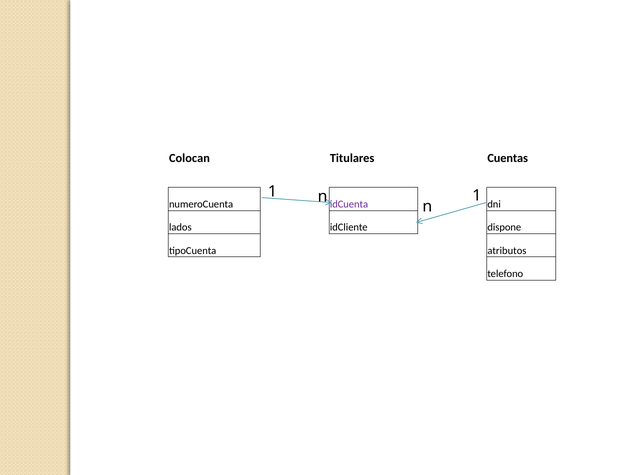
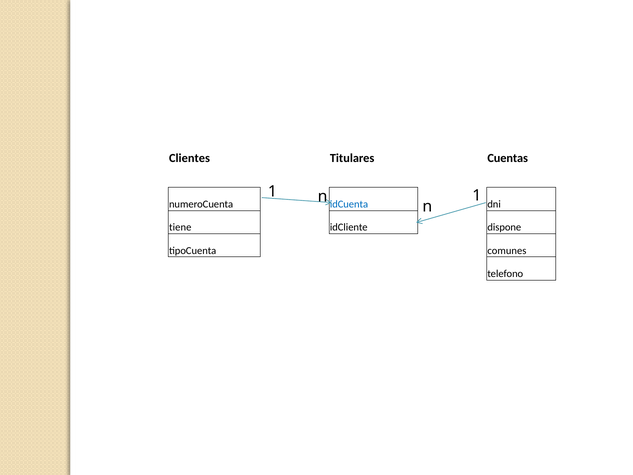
Colocan: Colocan -> Clientes
idCuenta colour: purple -> blue
lados: lados -> tiene
atributos: atributos -> comunes
